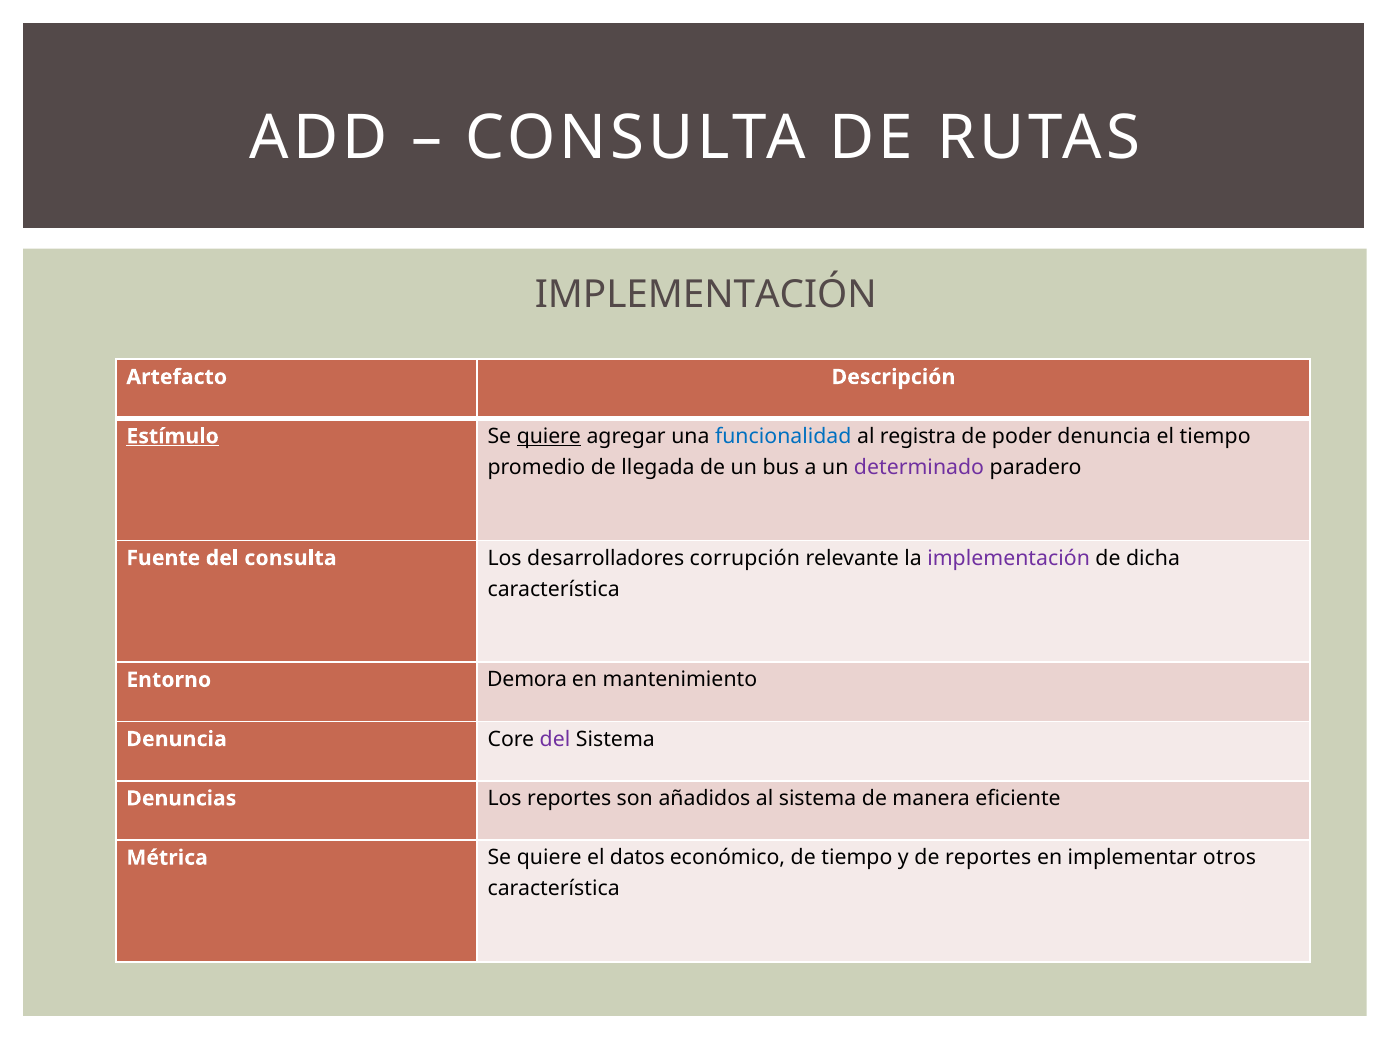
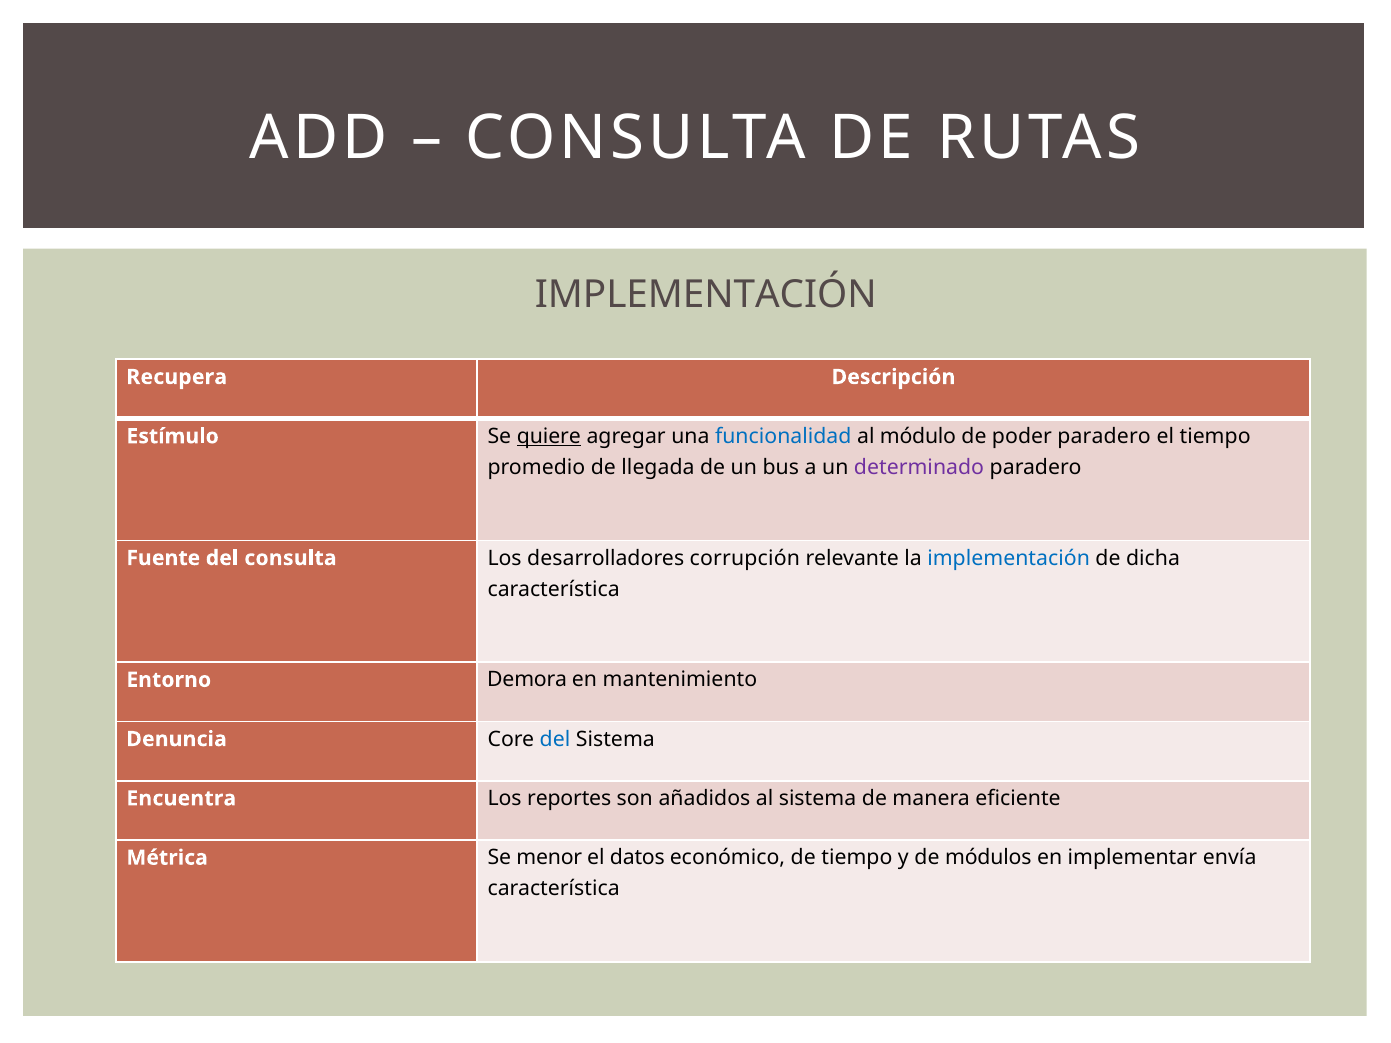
Artefacto: Artefacto -> Recupera
Estímulo underline: present -> none
registra: registra -> módulo
poder denuncia: denuncia -> paradero
implementación at (1009, 558) colour: purple -> blue
del at (555, 739) colour: purple -> blue
Denuncias: Denuncias -> Encuentra
Métrica Se quiere: quiere -> menor
de reportes: reportes -> módulos
otros: otros -> envía
